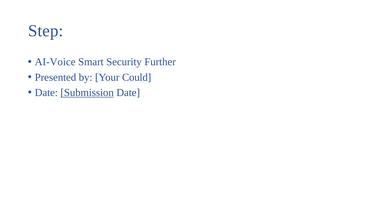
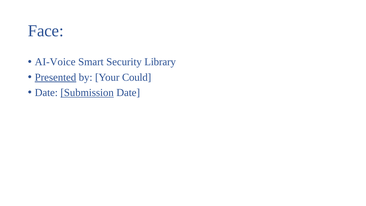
Step: Step -> Face
Further: Further -> Library
Presented underline: none -> present
